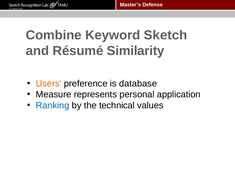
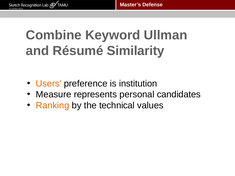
Sketch: Sketch -> Ullman
database: database -> institution
application: application -> candidates
Ranking colour: blue -> orange
